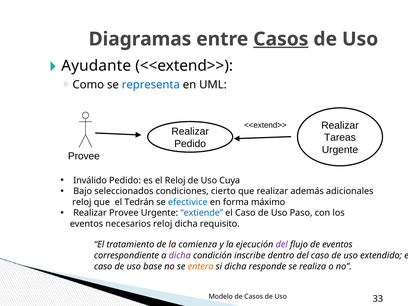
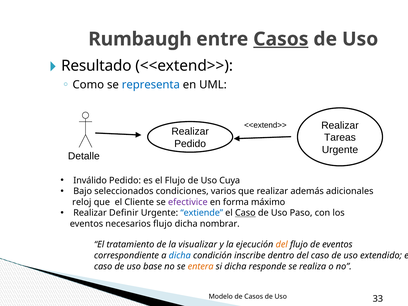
Diagramas: Diagramas -> Rumbaugh
Ayudante: Ayudante -> Resultado
Provee at (84, 156): Provee -> Detalle
el Reloj: Reloj -> Flujo
cierto: cierto -> varios
Tedrán: Tedrán -> Cliente
efectivice colour: blue -> purple
Realizar Provee: Provee -> Definir
Caso at (245, 213) underline: none -> present
necesarios reloj: reloj -> flujo
requisito: requisito -> nombrar
comienza: comienza -> visualizar
del at (282, 245) colour: purple -> orange
dicha at (180, 255) colour: purple -> blue
